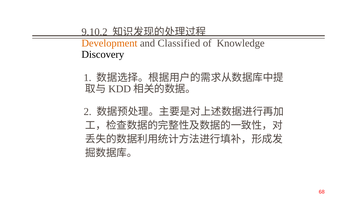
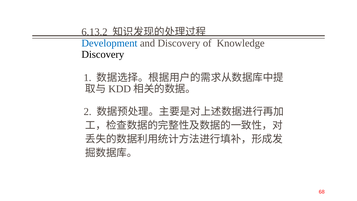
9.10.2: 9.10.2 -> 6.13.2
Development colour: orange -> blue
and Classified: Classified -> Discovery
